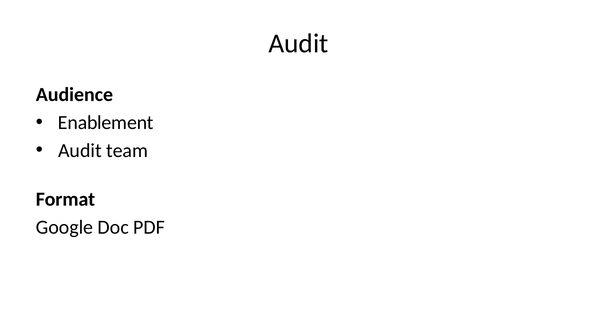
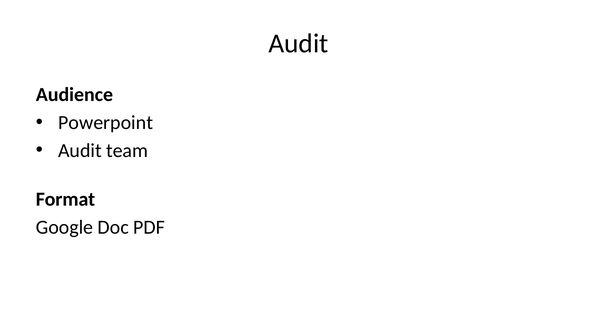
Enablement: Enablement -> Powerpoint
